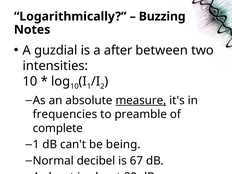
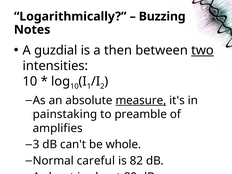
after: after -> then
two underline: none -> present
frequencies: frequencies -> painstaking
complete: complete -> amplifies
1 at (36, 144): 1 -> 3
being: being -> whole
decibel: decibel -> careful
67: 67 -> 82
